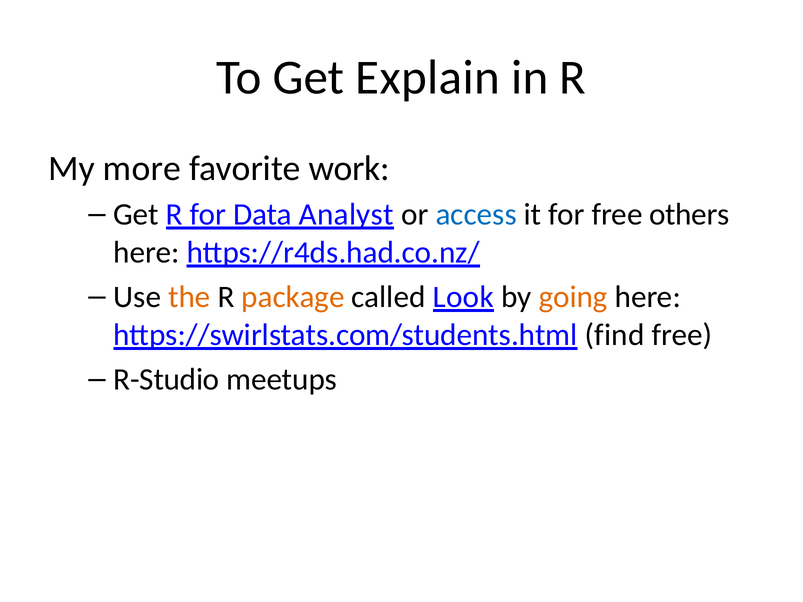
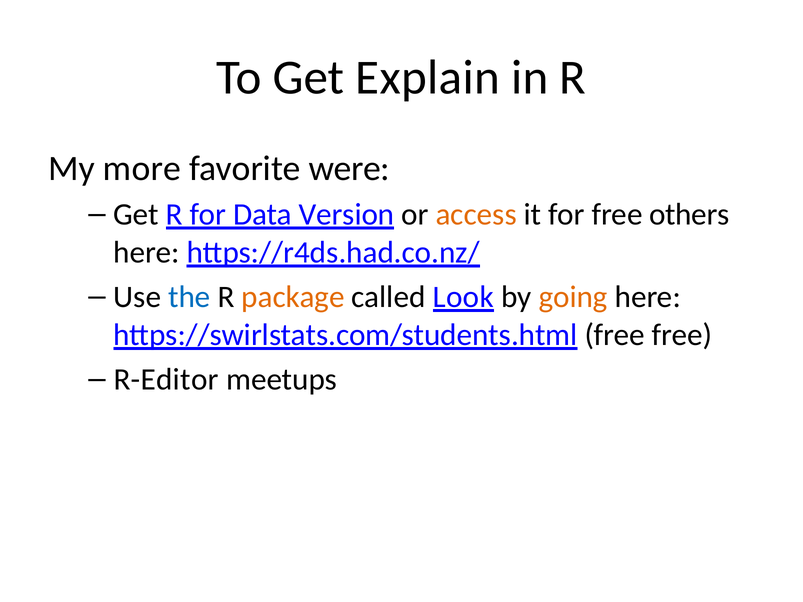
work: work -> were
Analyst: Analyst -> Version
access colour: blue -> orange
the colour: orange -> blue
https://swirlstats.com/students.html find: find -> free
R-Studio: R-Studio -> R-Editor
